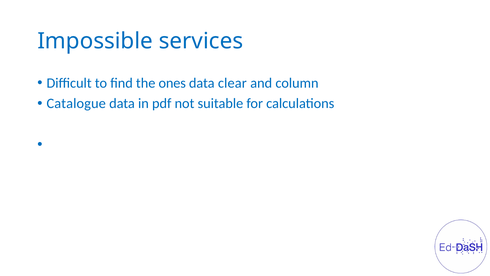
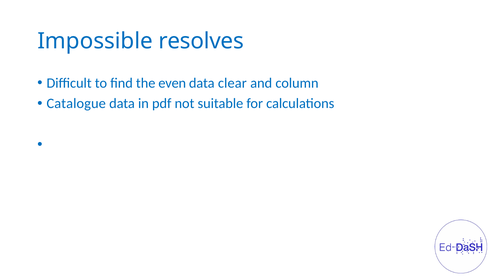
services: services -> resolves
ones: ones -> even
